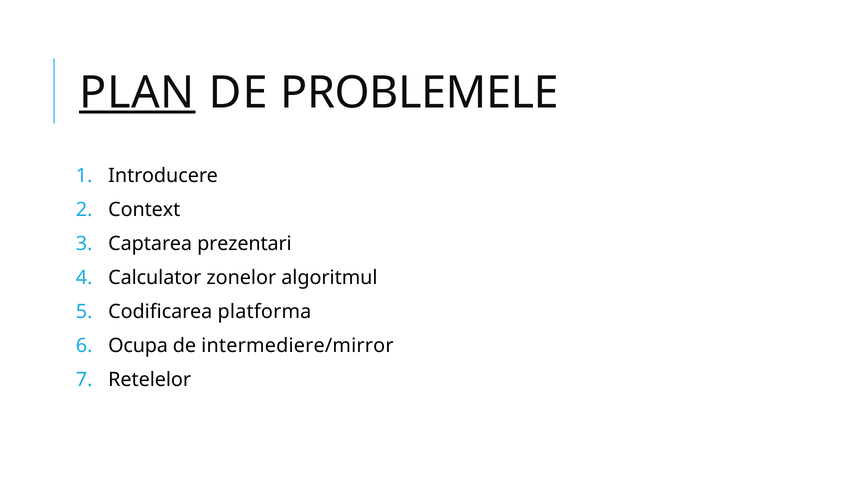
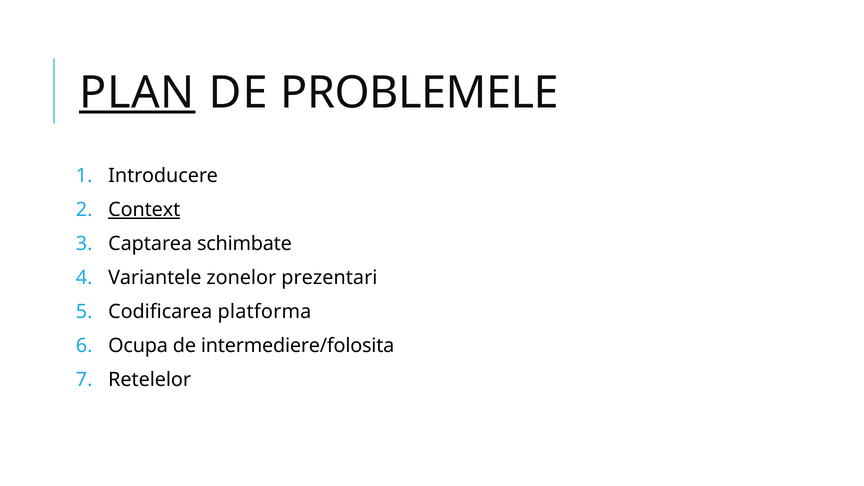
Context underline: none -> present
prezentari: prezentari -> schimbate
Calculator: Calculator -> Variantele
algoritmul: algoritmul -> prezentari
intermediere/mirror: intermediere/mirror -> intermediere/folosita
